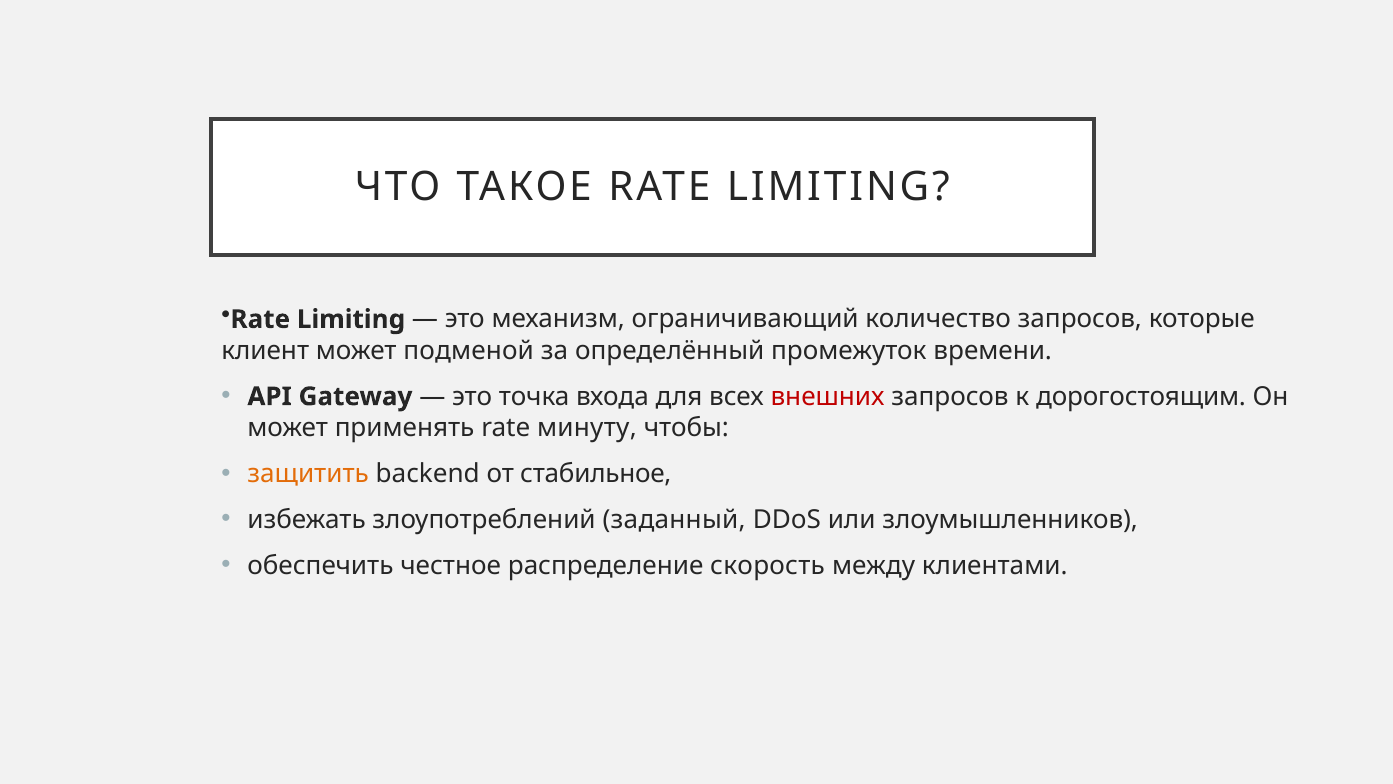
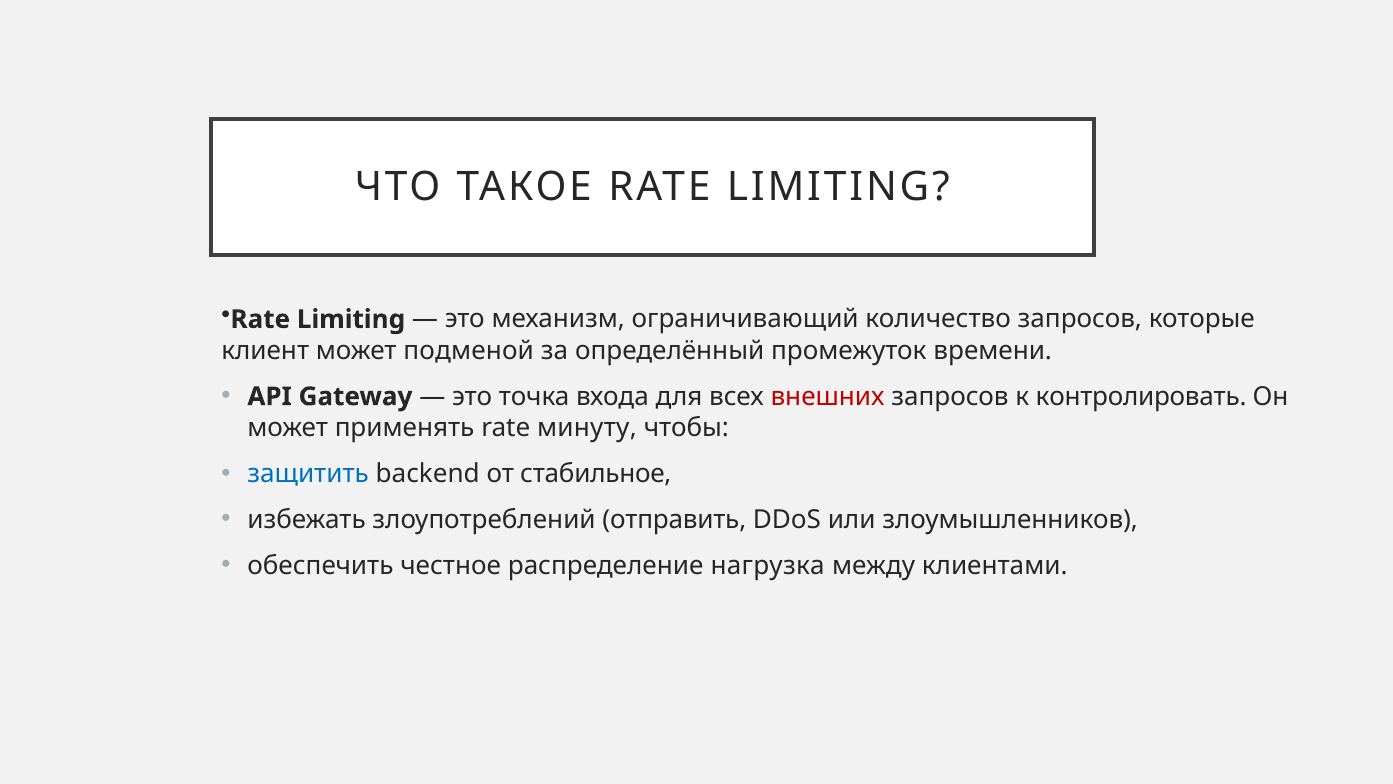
дорогостоящим: дорогостоящим -> контролировать
защитить colour: orange -> blue
заданный: заданный -> отправить
скорость: скорость -> нагрузка
